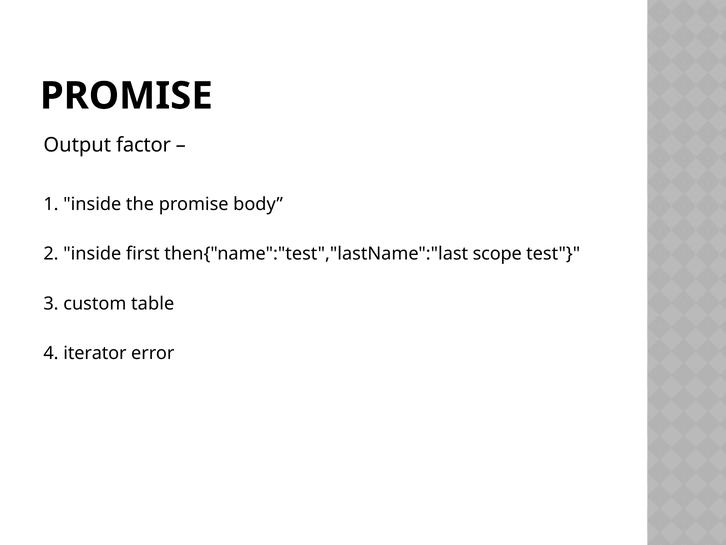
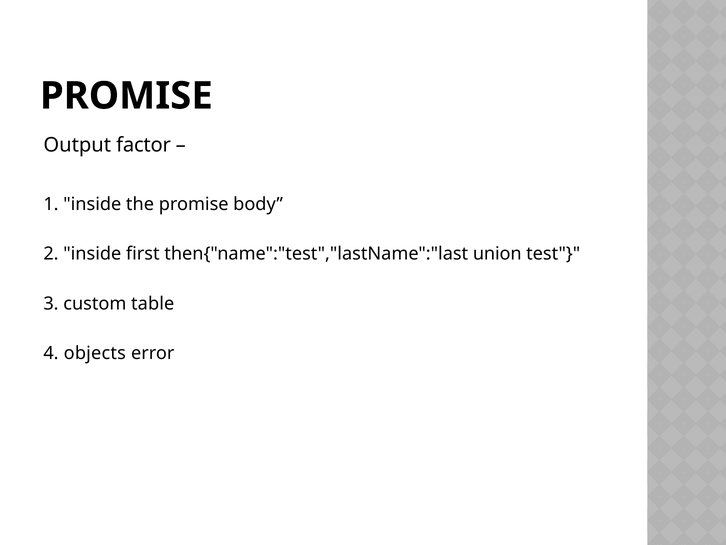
scope: scope -> union
iterator: iterator -> objects
